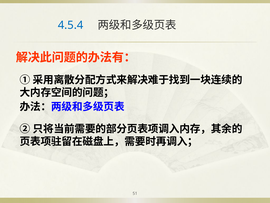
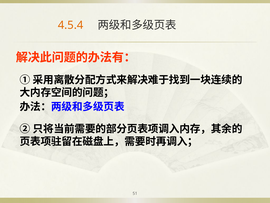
4.5.4 colour: blue -> orange
